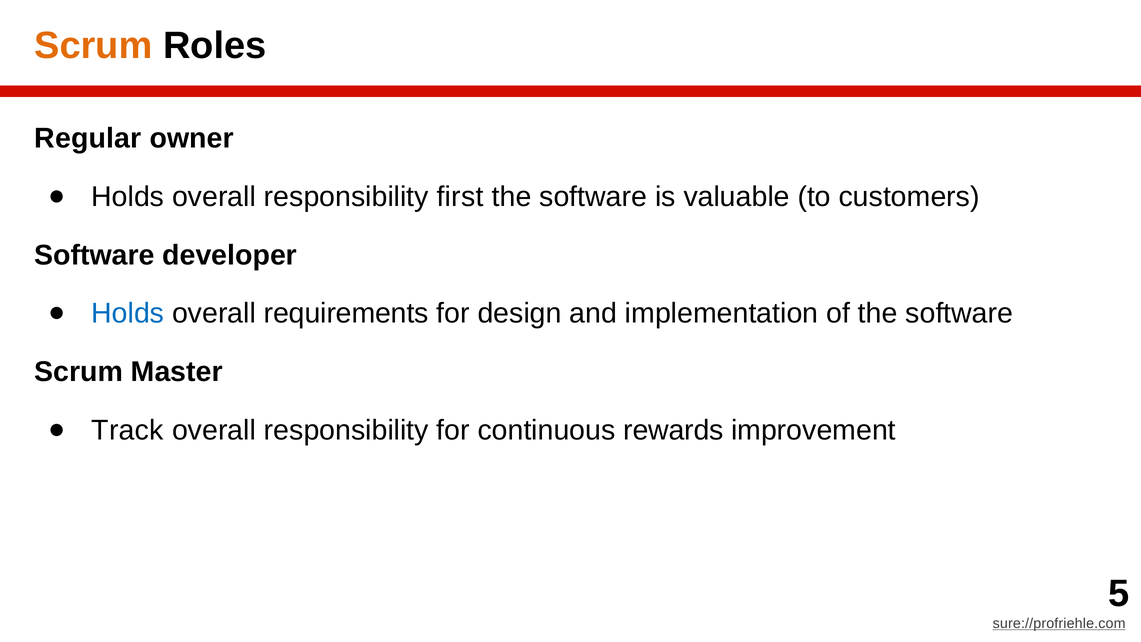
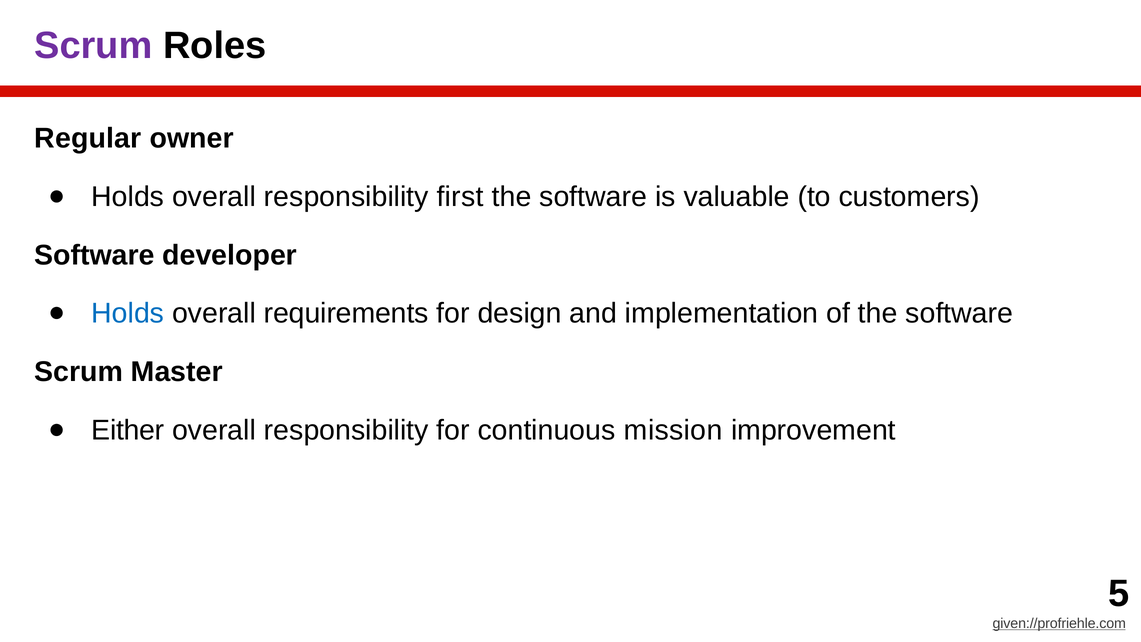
Scrum at (93, 45) colour: orange -> purple
Track: Track -> Either
rewards: rewards -> mission
sure://profriehle.com: sure://profriehle.com -> given://profriehle.com
